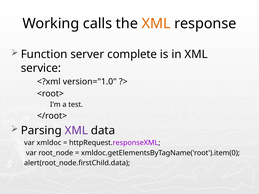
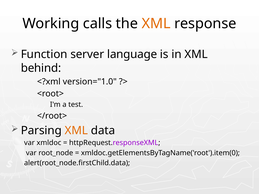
complete: complete -> language
service: service -> behind
XML at (76, 131) colour: purple -> orange
